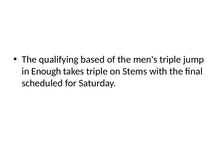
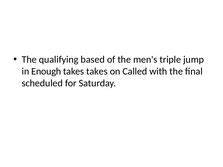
takes triple: triple -> takes
Stems: Stems -> Called
